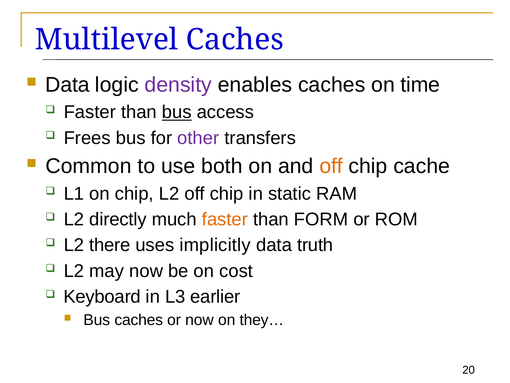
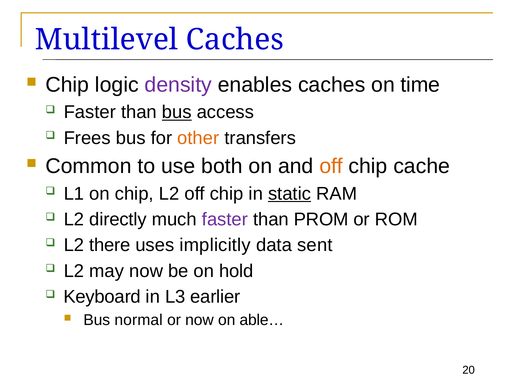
Data at (67, 85): Data -> Chip
other colour: purple -> orange
static underline: none -> present
faster at (225, 219) colour: orange -> purple
FORM: FORM -> PROM
truth: truth -> sent
cost: cost -> hold
Bus caches: caches -> normal
they…: they… -> able…
